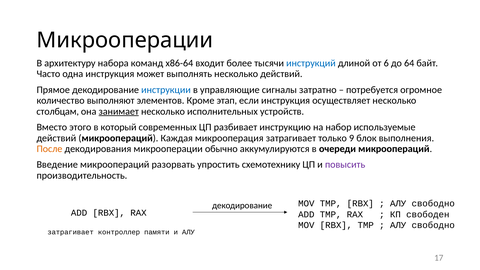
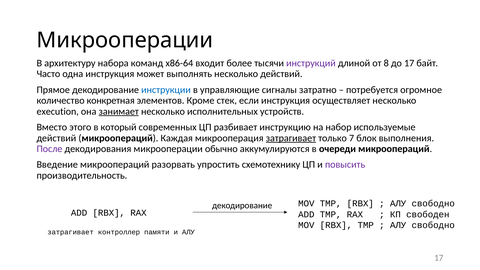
инструкций colour: blue -> purple
6: 6 -> 8
до 64: 64 -> 17
выполняют: выполняют -> конкретная
этап: этап -> стек
столбцам: столбцам -> execution
затрагивает at (291, 138) underline: none -> present
9: 9 -> 7
После colour: orange -> purple
